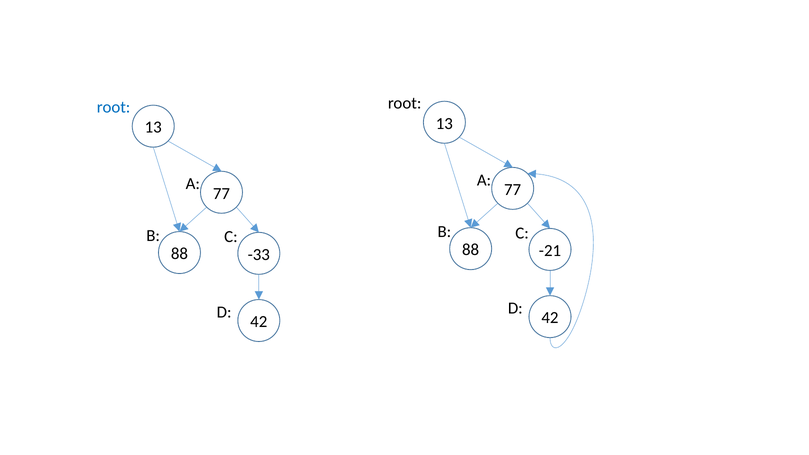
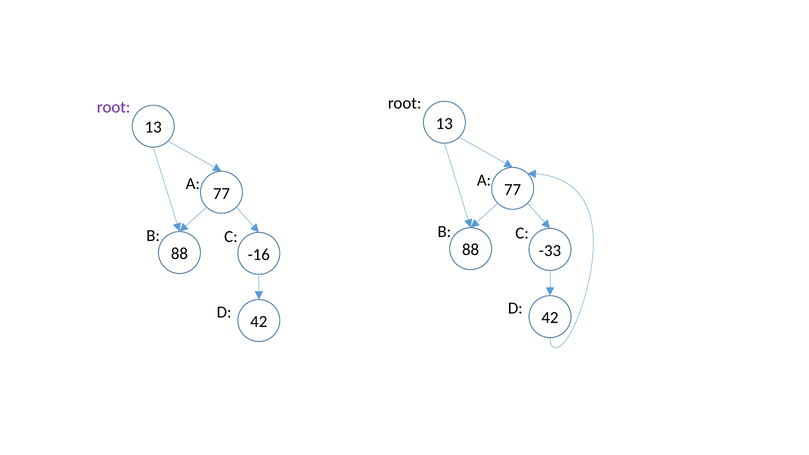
root at (114, 107) colour: blue -> purple
-21: -21 -> -33
-33: -33 -> -16
